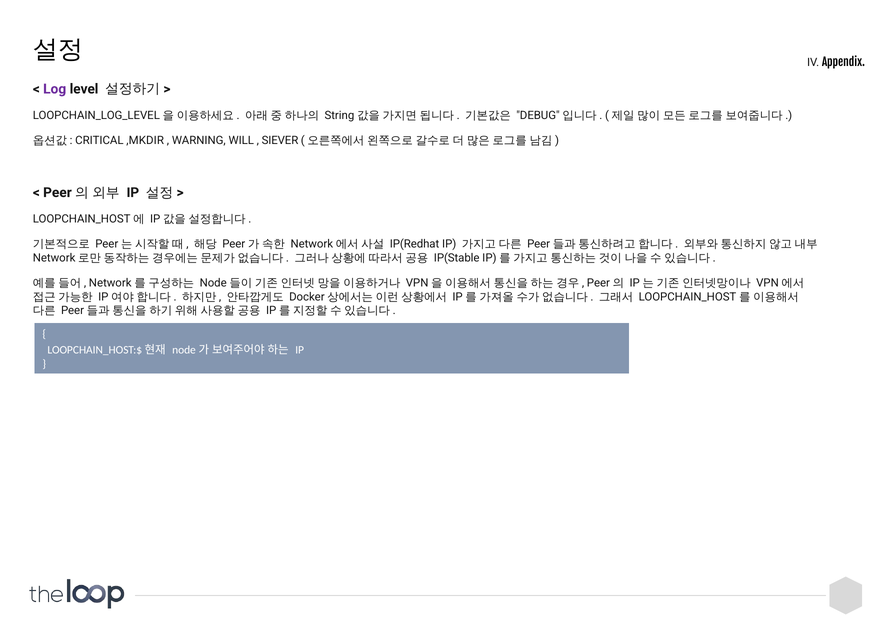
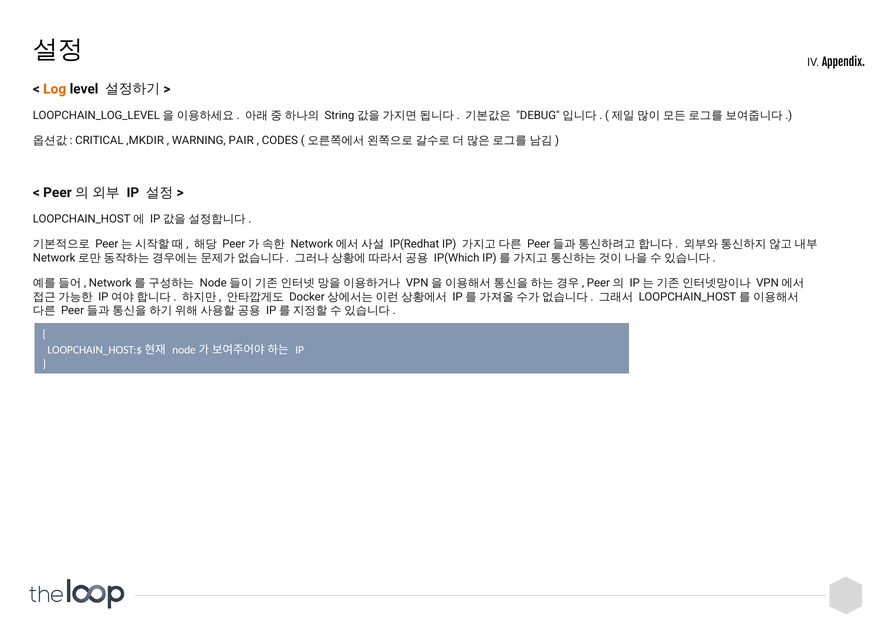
Log colour: purple -> orange
WILL: WILL -> PAIR
SIEVER: SIEVER -> CODES
IP(Stable: IP(Stable -> IP(Which
